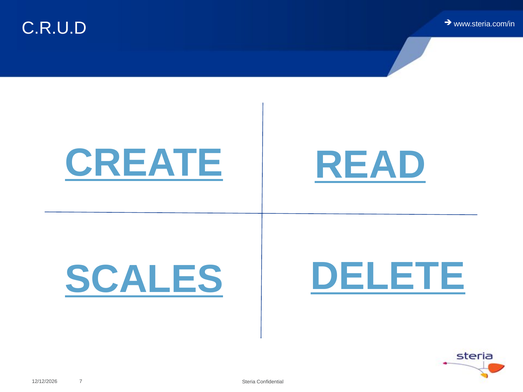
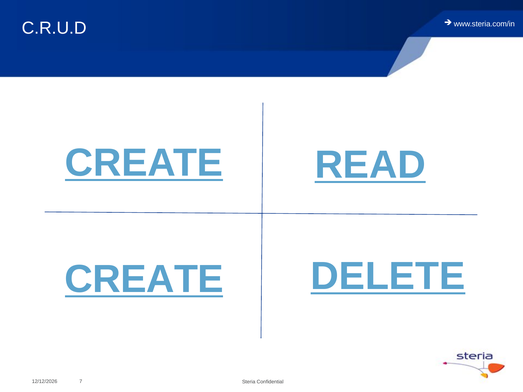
SCALES at (144, 279): SCALES -> CREATE
